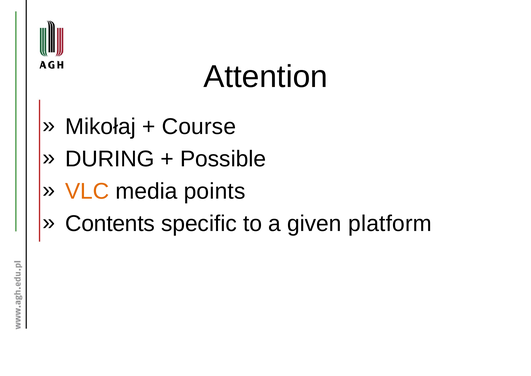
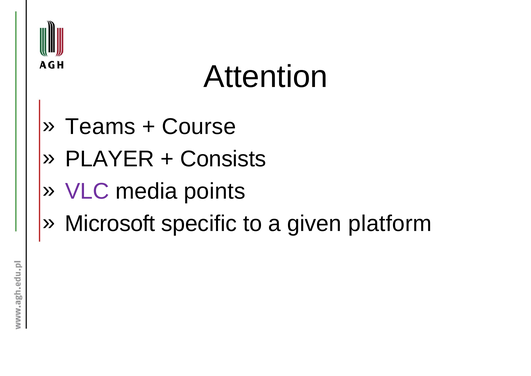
Mikołaj: Mikołaj -> Teams
DURING: DURING -> PLAYER
Possible: Possible -> Consists
VLC colour: orange -> purple
Contents: Contents -> Microsoft
